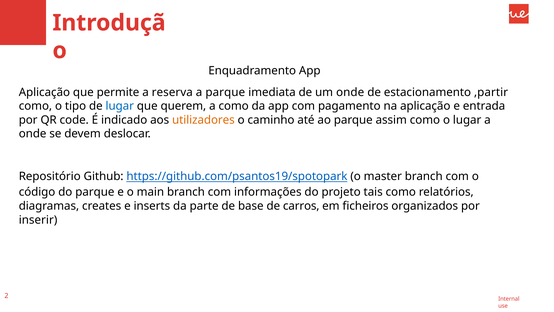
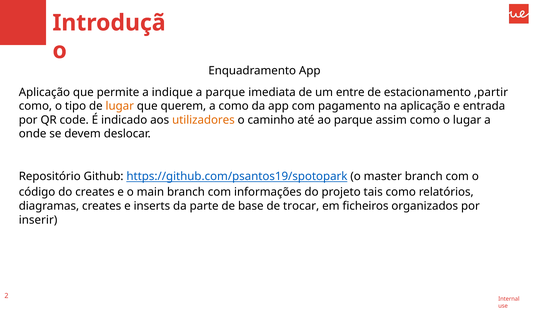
reserva: reserva -> indique
um onde: onde -> entre
lugar at (120, 106) colour: blue -> orange
do parque: parque -> creates
carros: carros -> trocar
